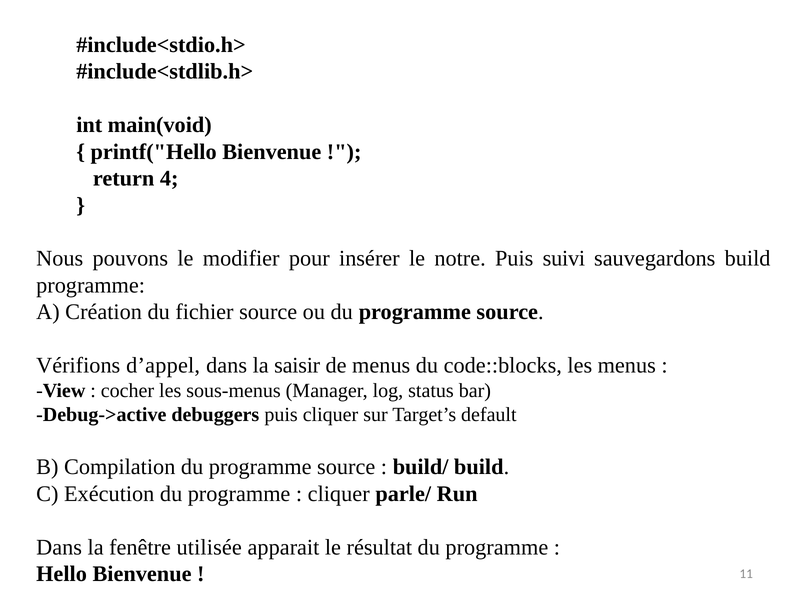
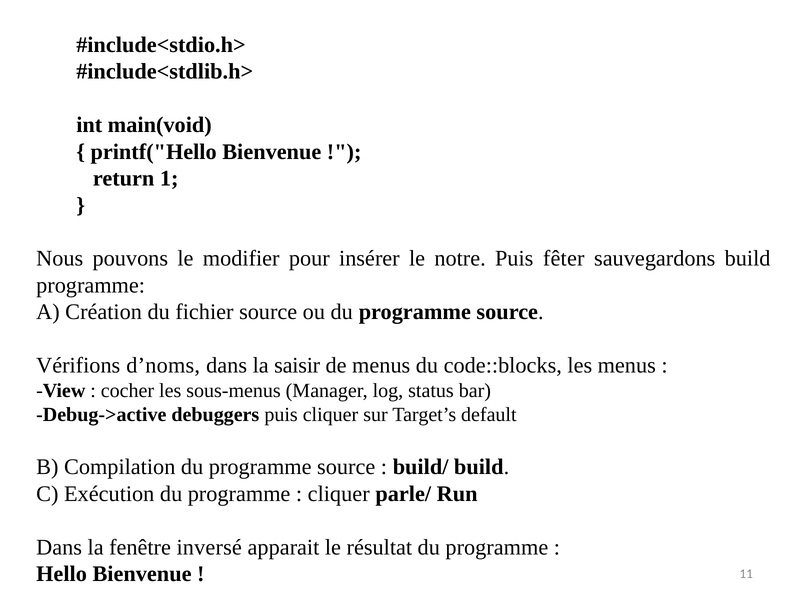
4: 4 -> 1
suivi: suivi -> fêter
d’appel: d’appel -> d’noms
utilisée: utilisée -> inversé
